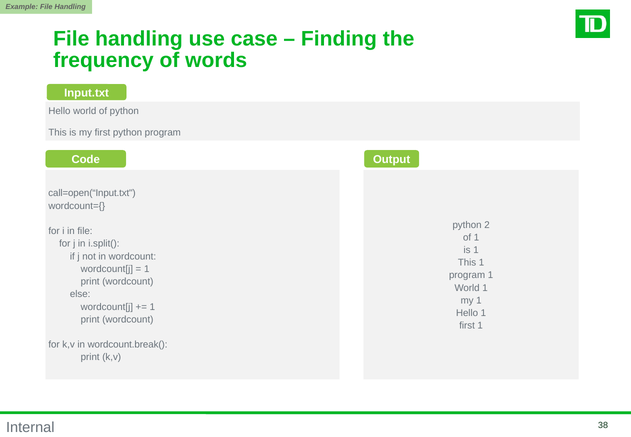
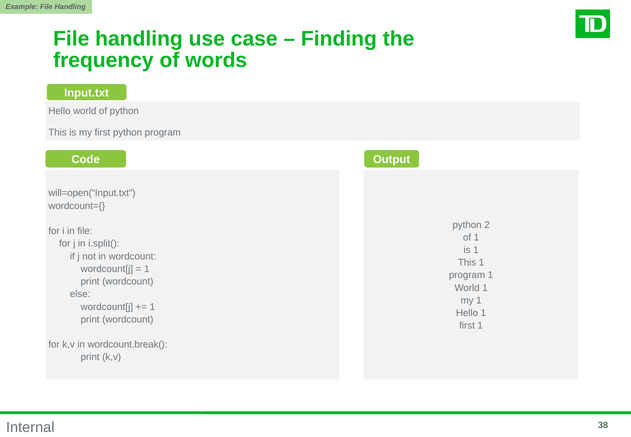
call=open(“Input.txt: call=open(“Input.txt -> will=open(“Input.txt
